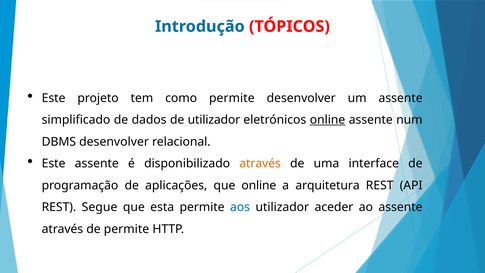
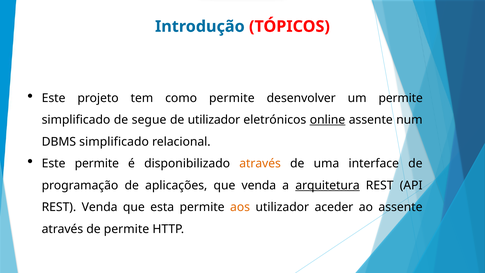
um assente: assente -> permite
dados: dados -> segue
DBMS desenvolver: desenvolver -> simplificado
Este assente: assente -> permite
que online: online -> venda
arquitetura underline: none -> present
REST Segue: Segue -> Venda
aos colour: blue -> orange
